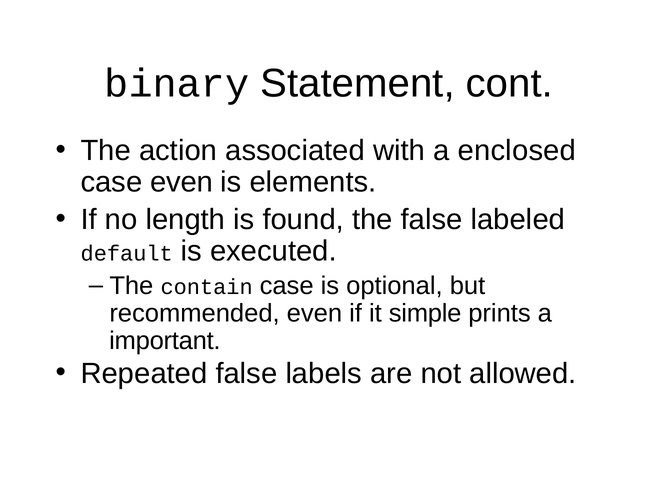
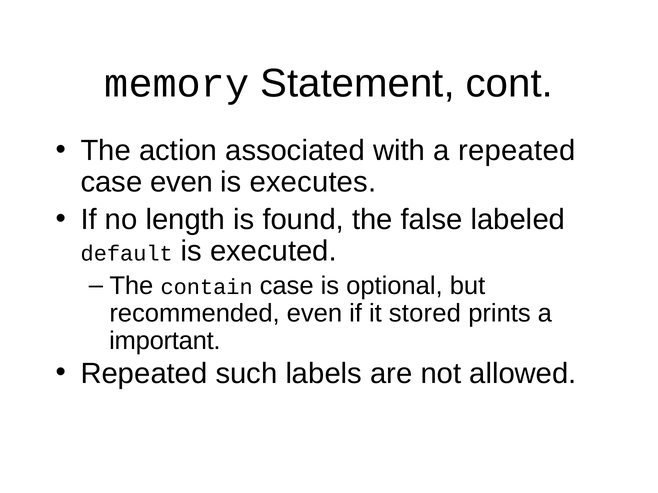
binary: binary -> memory
a enclosed: enclosed -> repeated
elements: elements -> executes
simple: simple -> stored
Repeated false: false -> such
